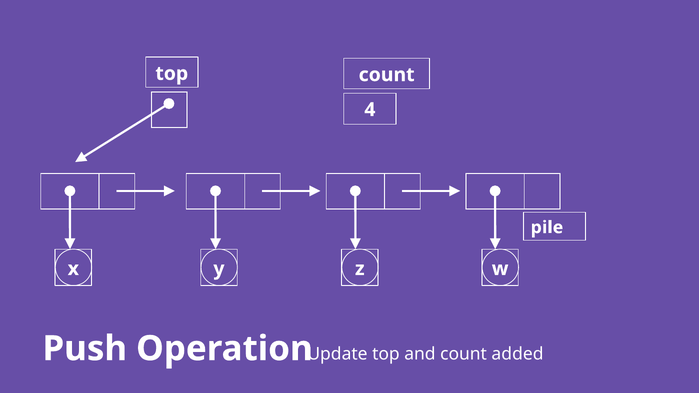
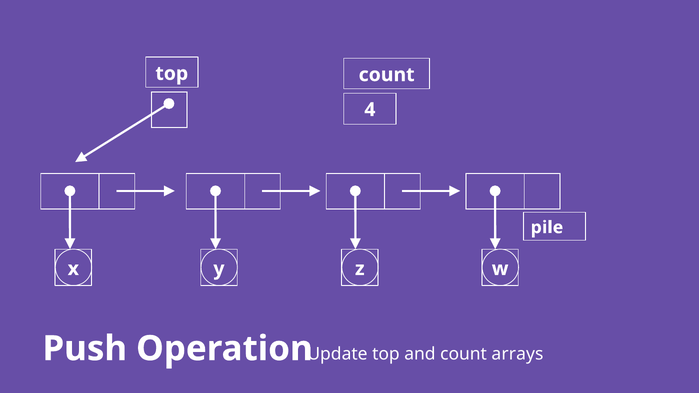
added: added -> arrays
